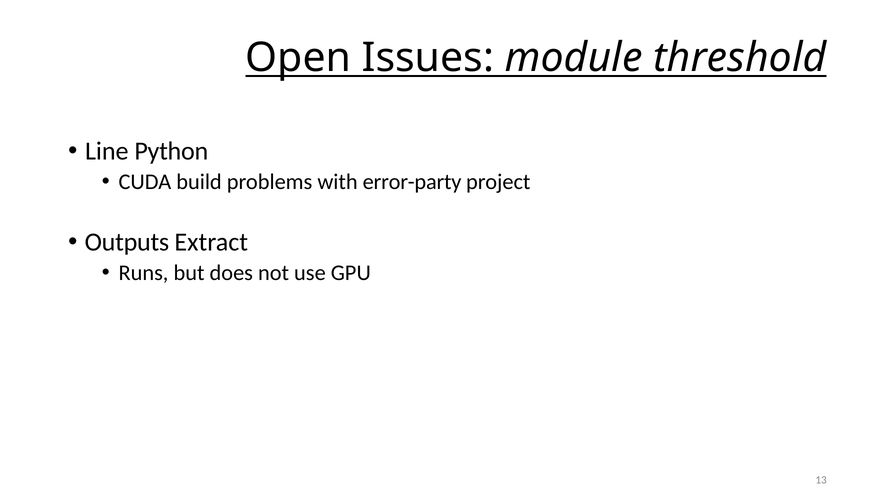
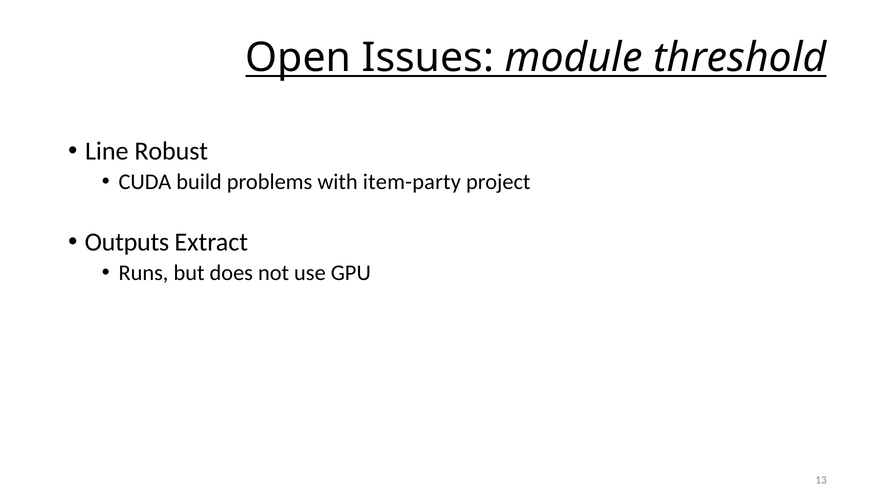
Python: Python -> Robust
error-party: error-party -> item-party
